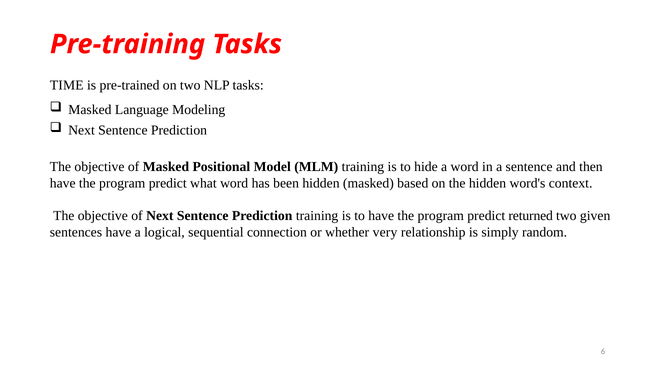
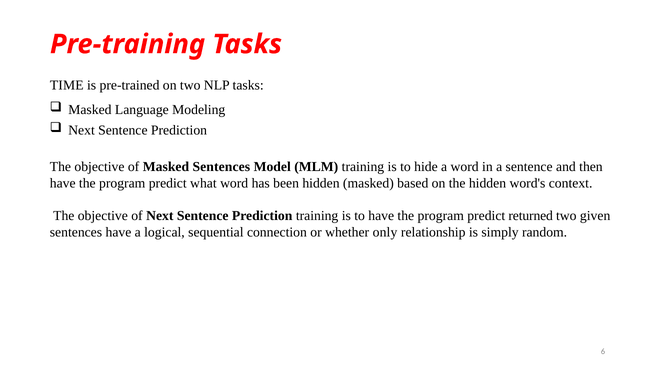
Masked Positional: Positional -> Sentences
very: very -> only
